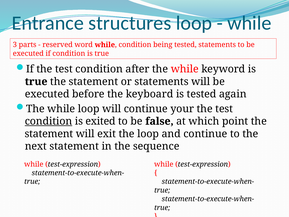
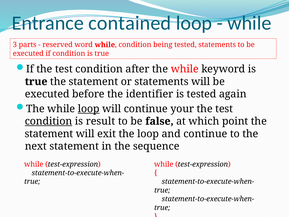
structures: structures -> contained
keyboard: keyboard -> identifier
loop at (89, 109) underline: none -> present
exited: exited -> result
